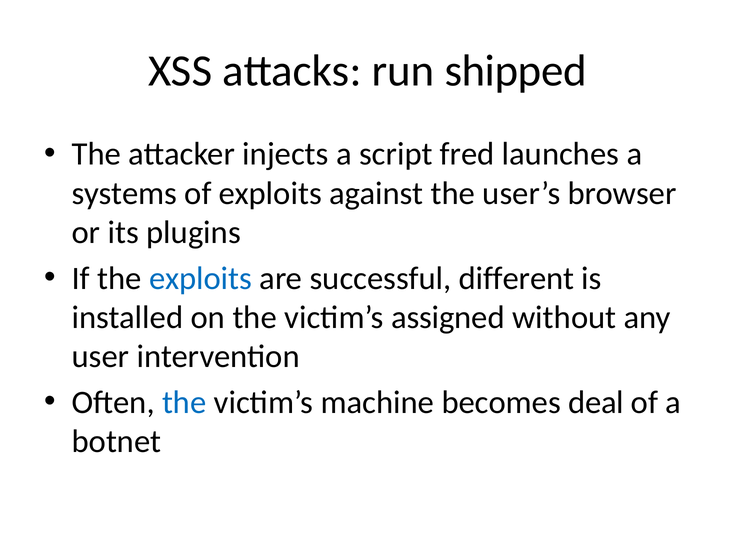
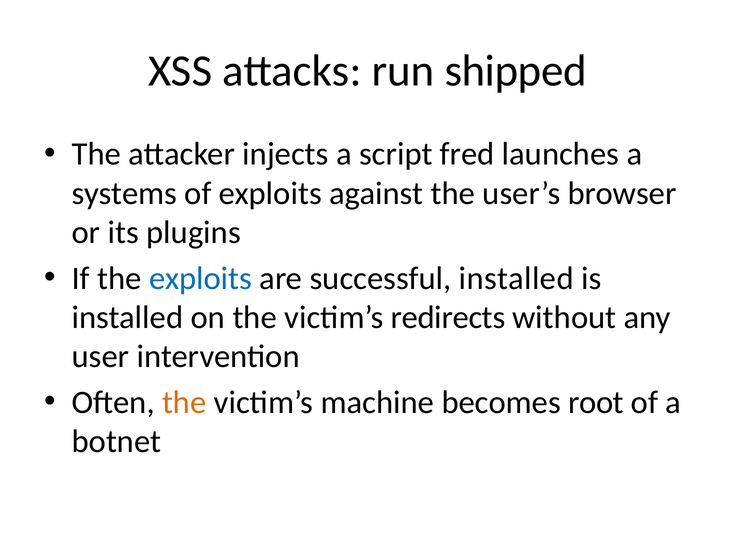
successful different: different -> installed
assigned: assigned -> redirects
the at (184, 403) colour: blue -> orange
deal: deal -> root
